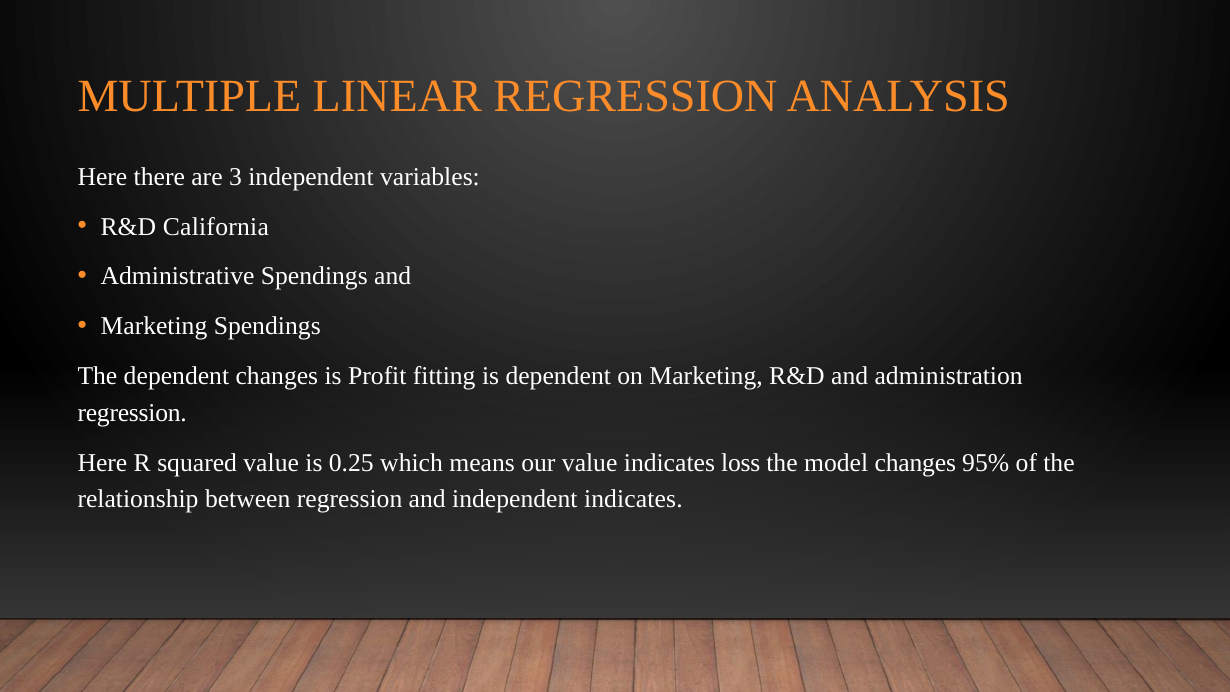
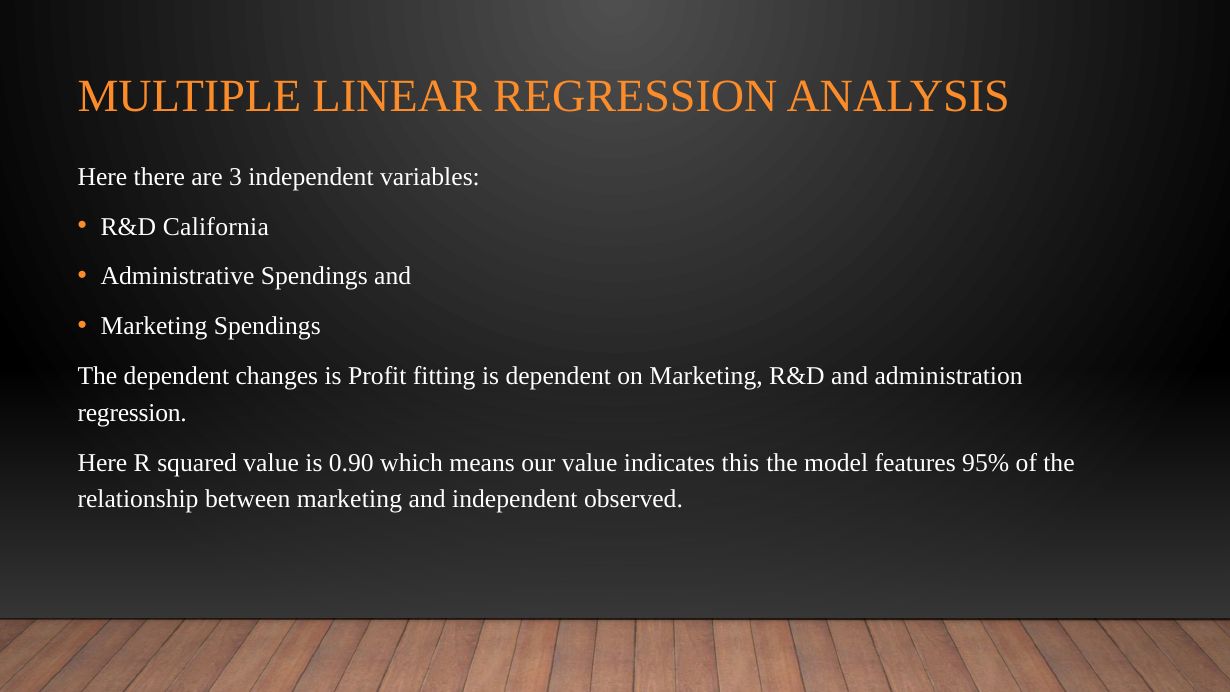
0.25: 0.25 -> 0.90
loss: loss -> this
model changes: changes -> features
between regression: regression -> marketing
independent indicates: indicates -> observed
